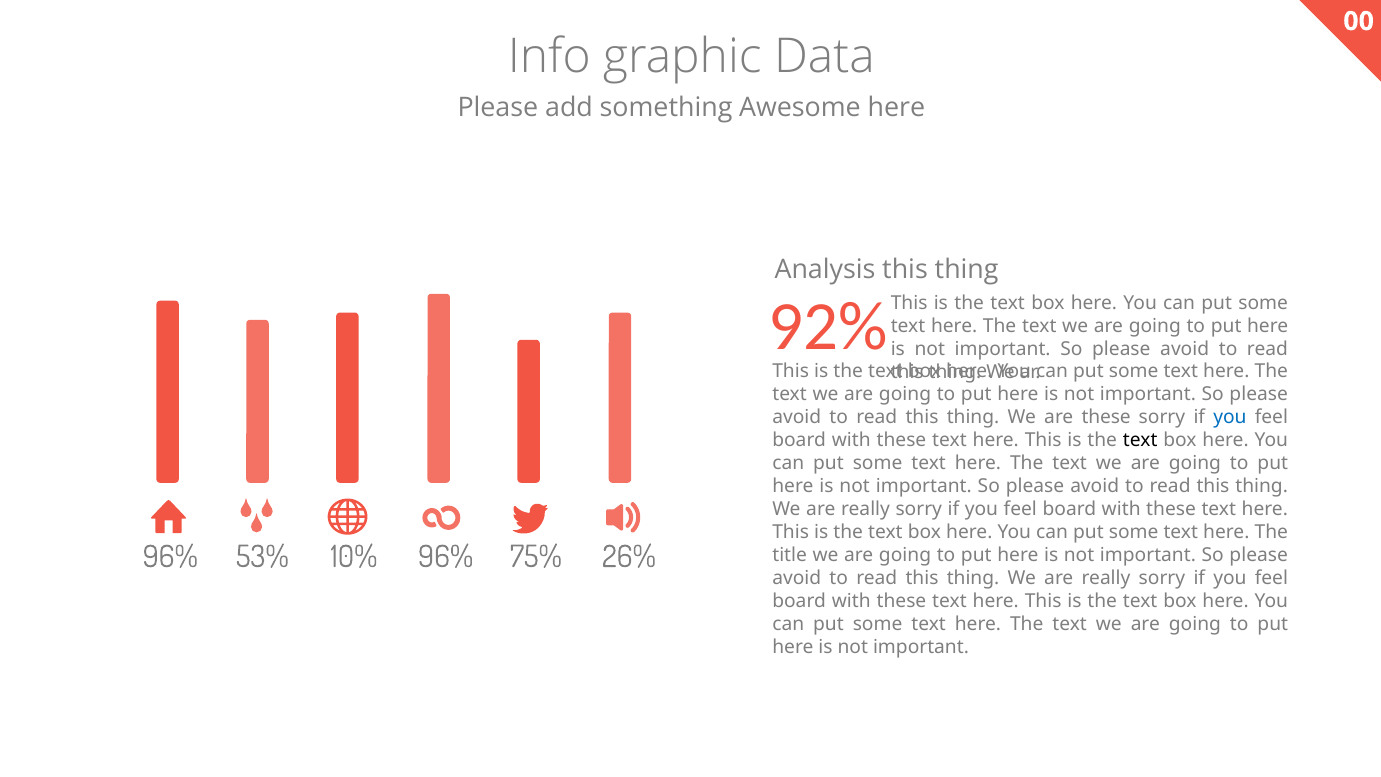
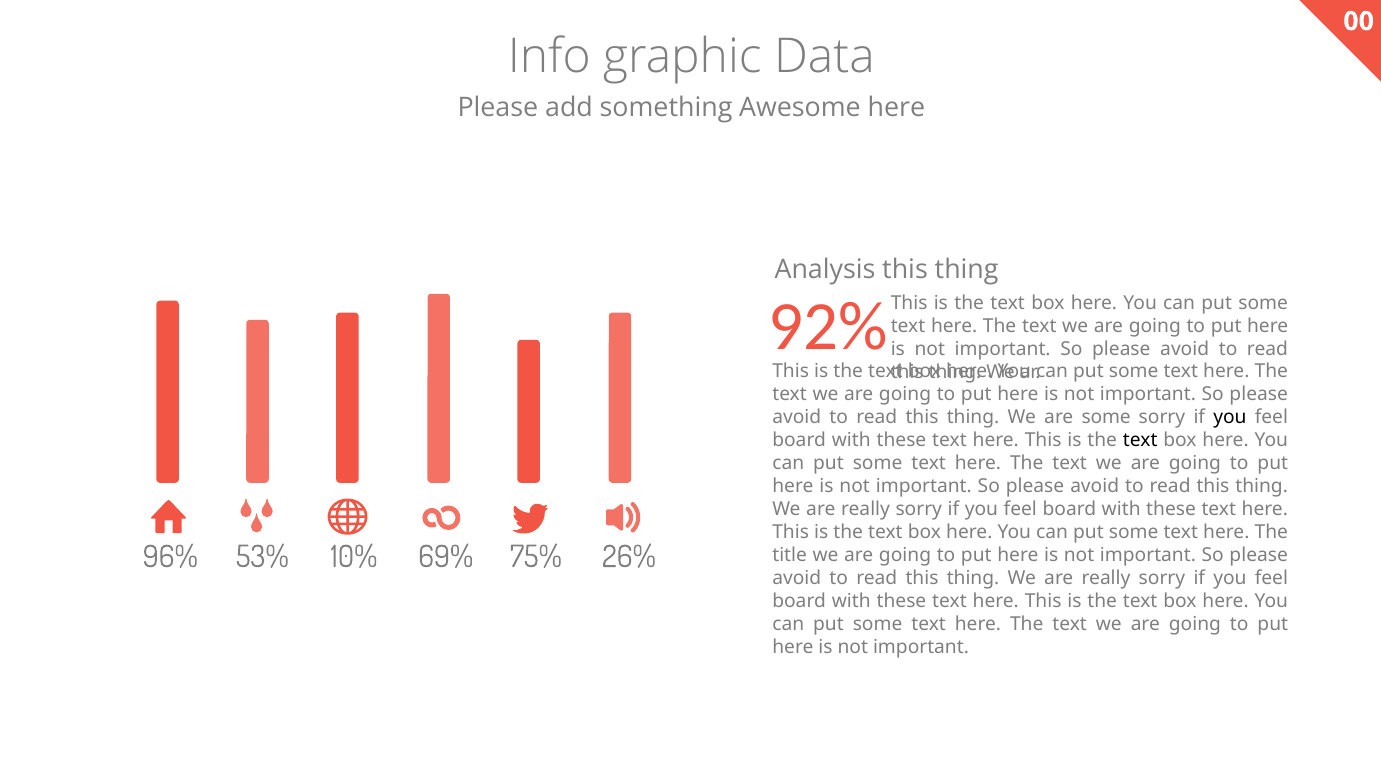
are these: these -> some
you at (1230, 417) colour: blue -> black
53% 96%: 96% -> 69%
